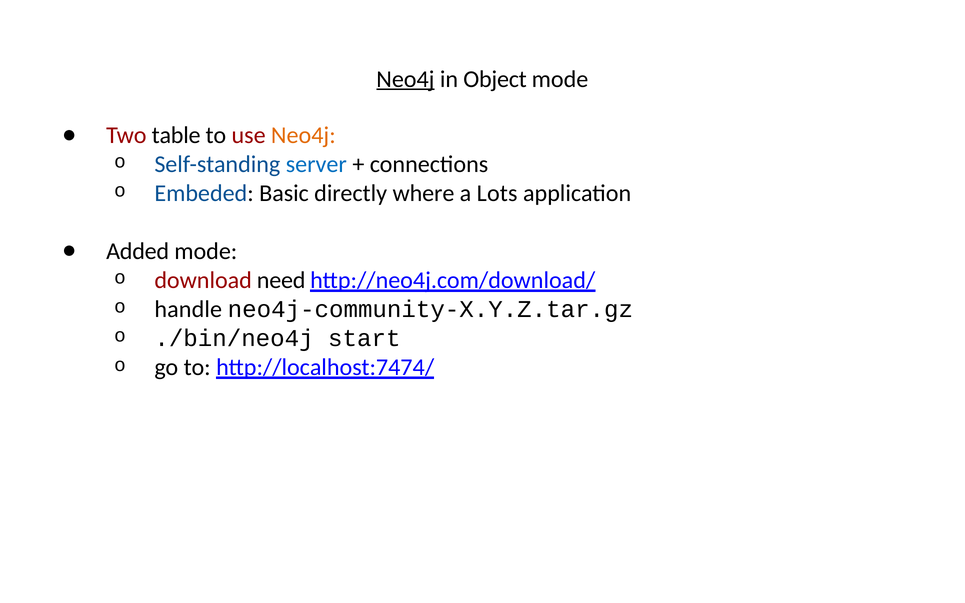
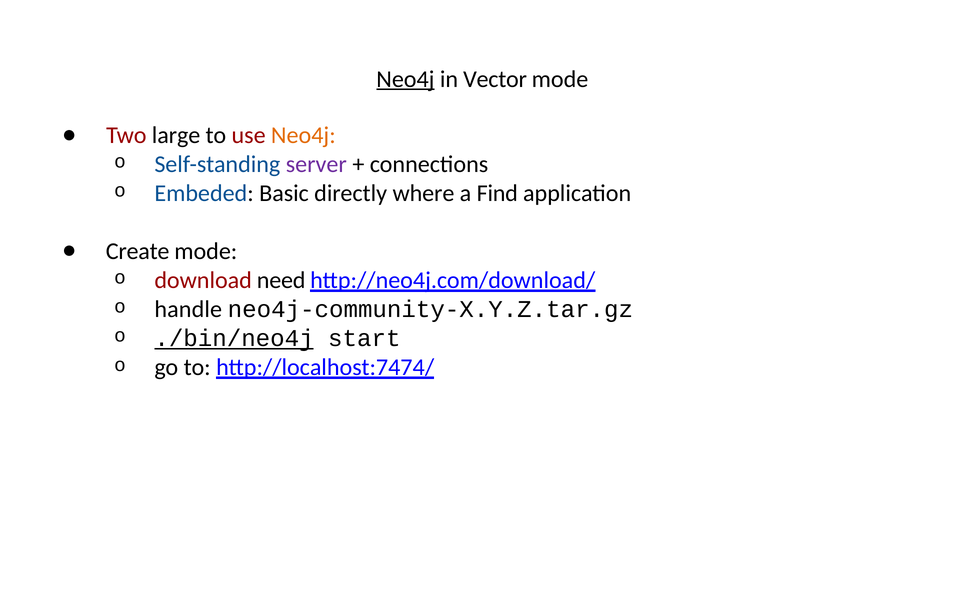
Object: Object -> Vector
table: table -> large
server colour: blue -> purple
Lots: Lots -> Find
Added: Added -> Create
./bin/neo4j underline: none -> present
